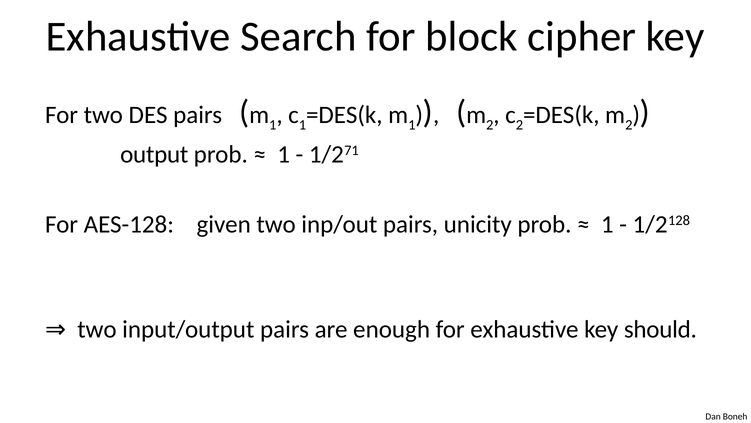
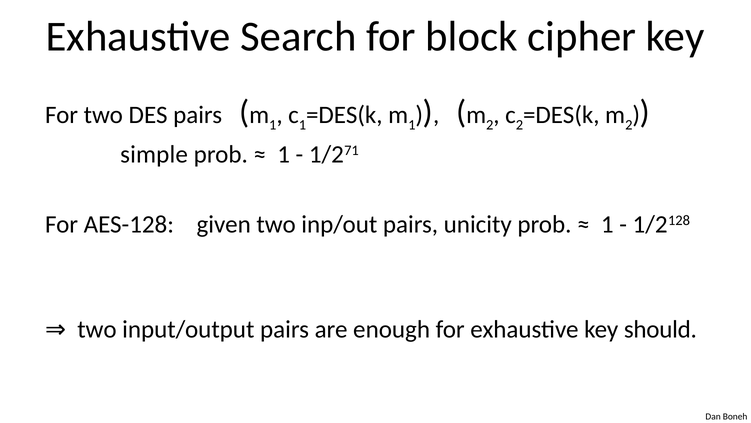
output: output -> simple
